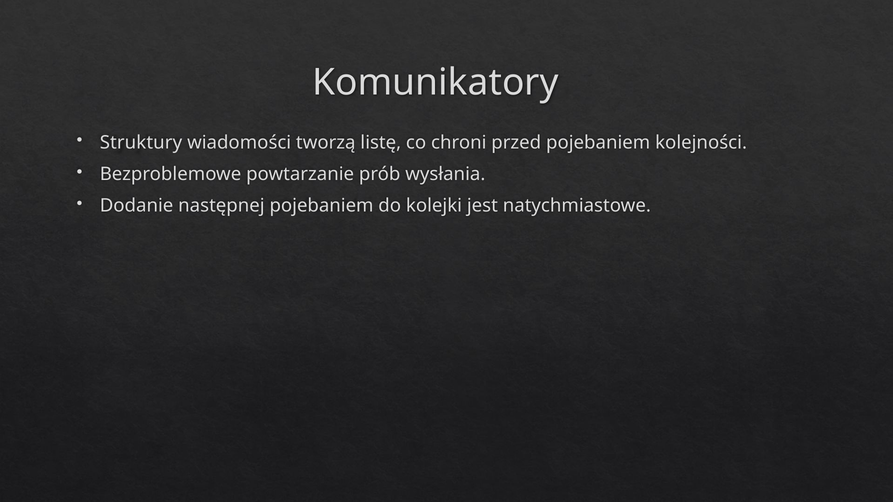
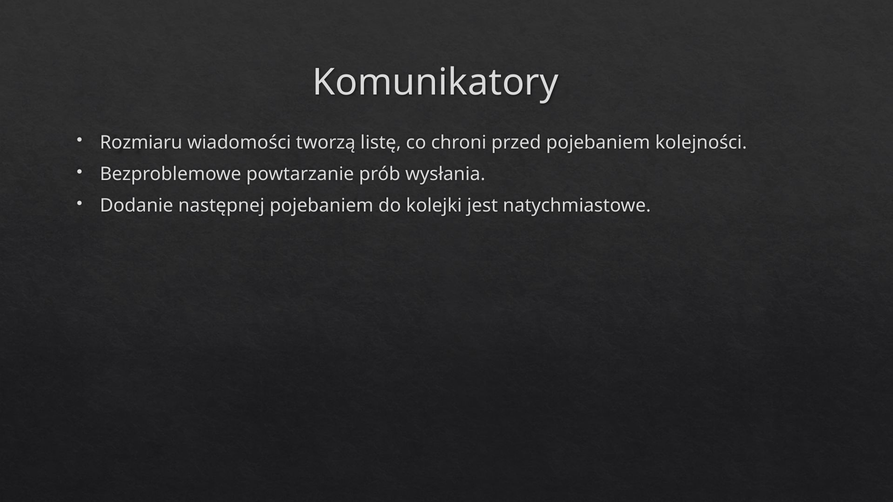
Struktury: Struktury -> Rozmiaru
